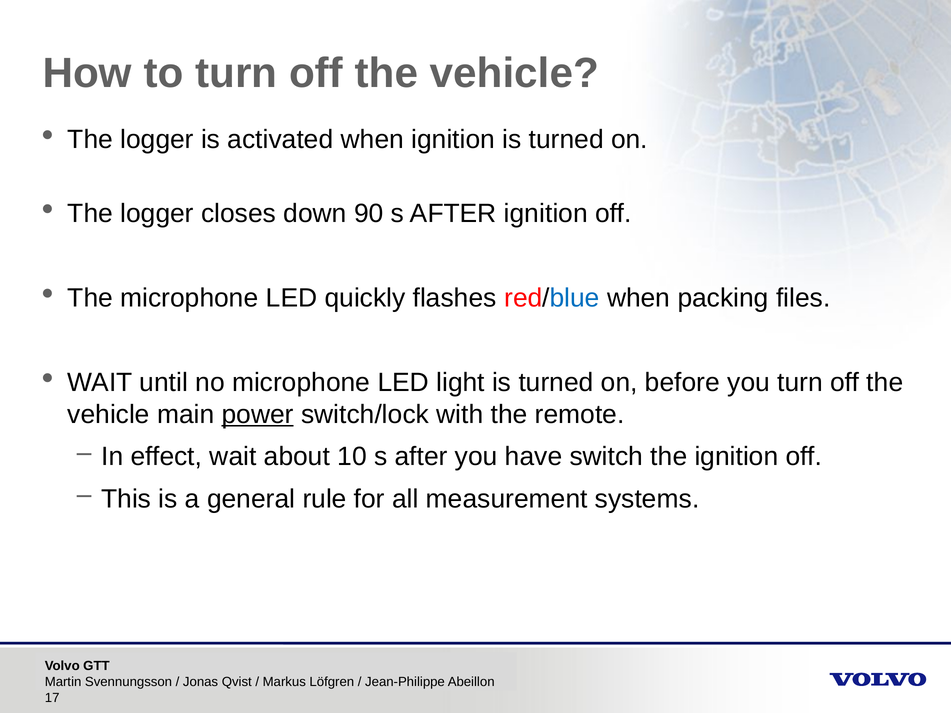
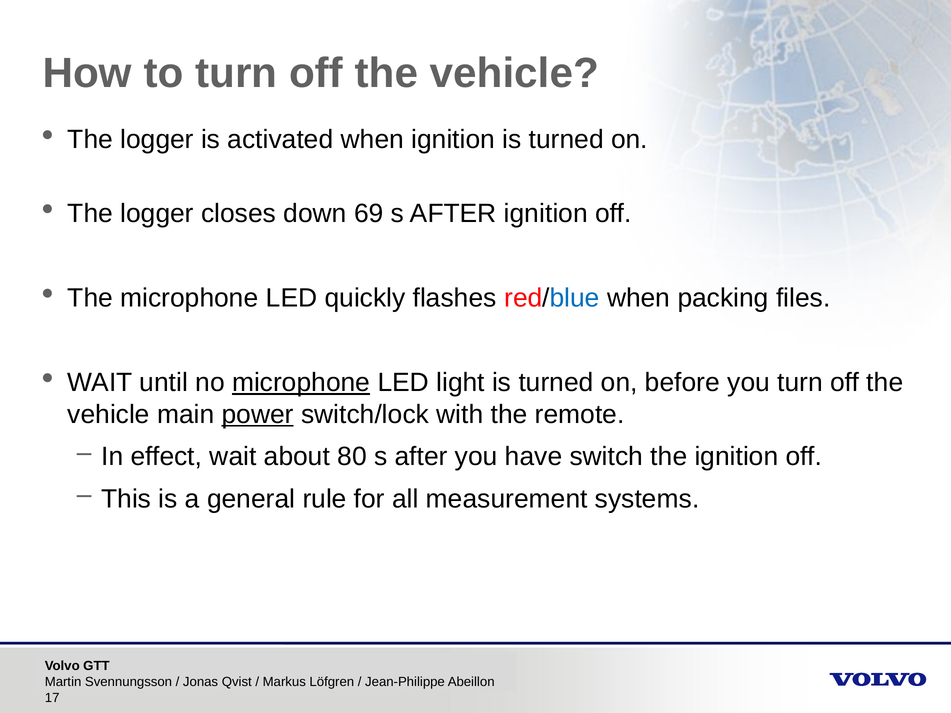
90: 90 -> 69
microphone at (301, 383) underline: none -> present
10: 10 -> 80
